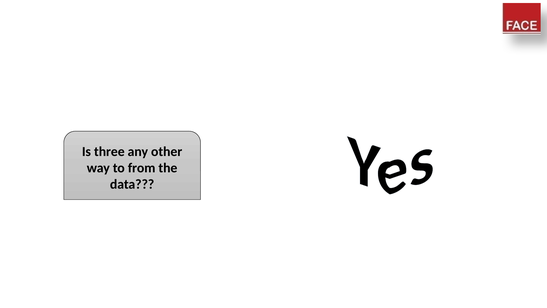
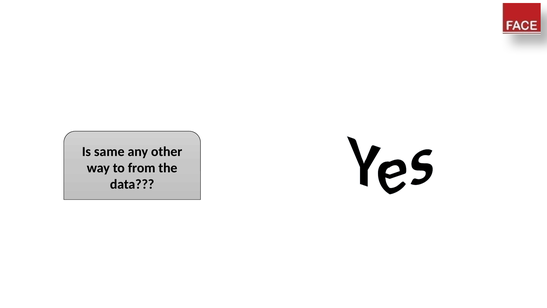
three: three -> same
